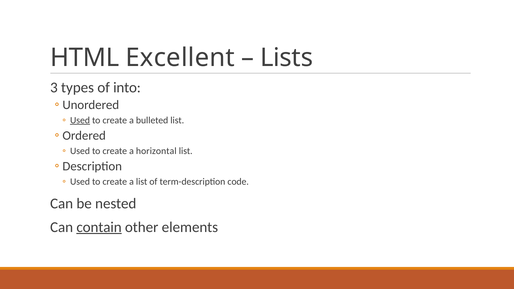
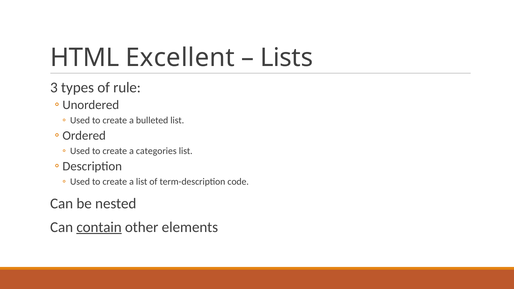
into: into -> rule
Used at (80, 120) underline: present -> none
horizontal: horizontal -> categories
